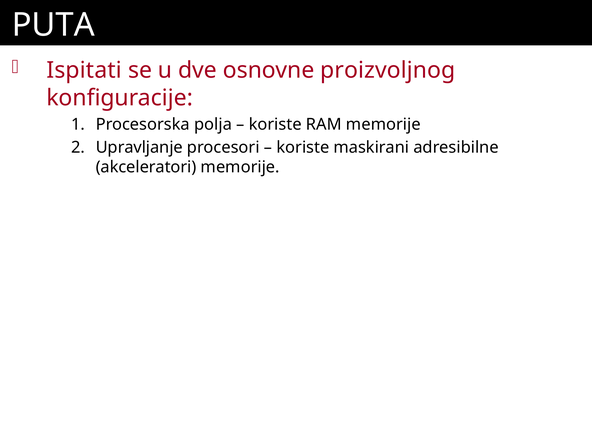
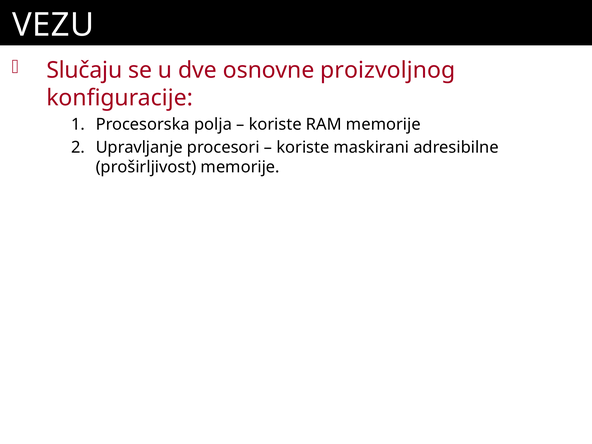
PUTA: PUTA -> VEZU
Ispitati: Ispitati -> Slučaju
akceleratori: akceleratori -> proširljivost
